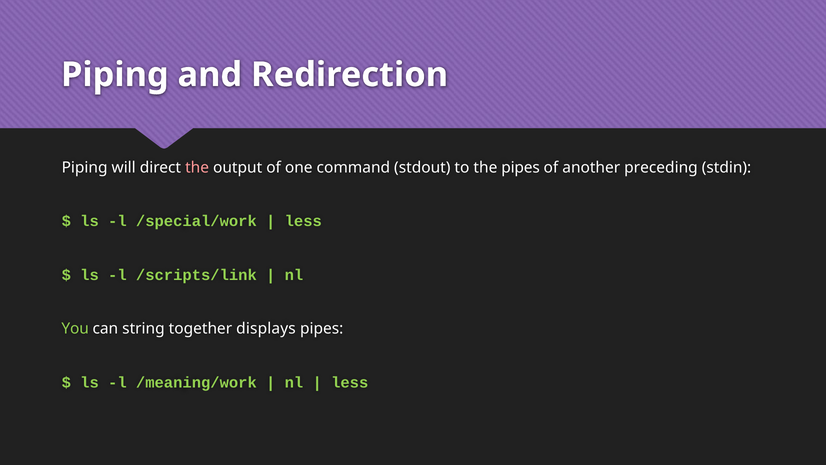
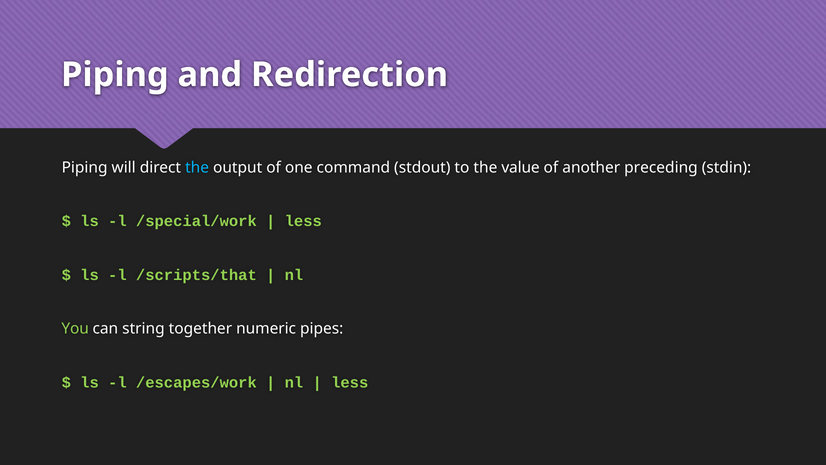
the at (197, 167) colour: pink -> light blue
the pipes: pipes -> value
/scripts/link: /scripts/link -> /scripts/that
displays: displays -> numeric
/meaning/work: /meaning/work -> /escapes/work
